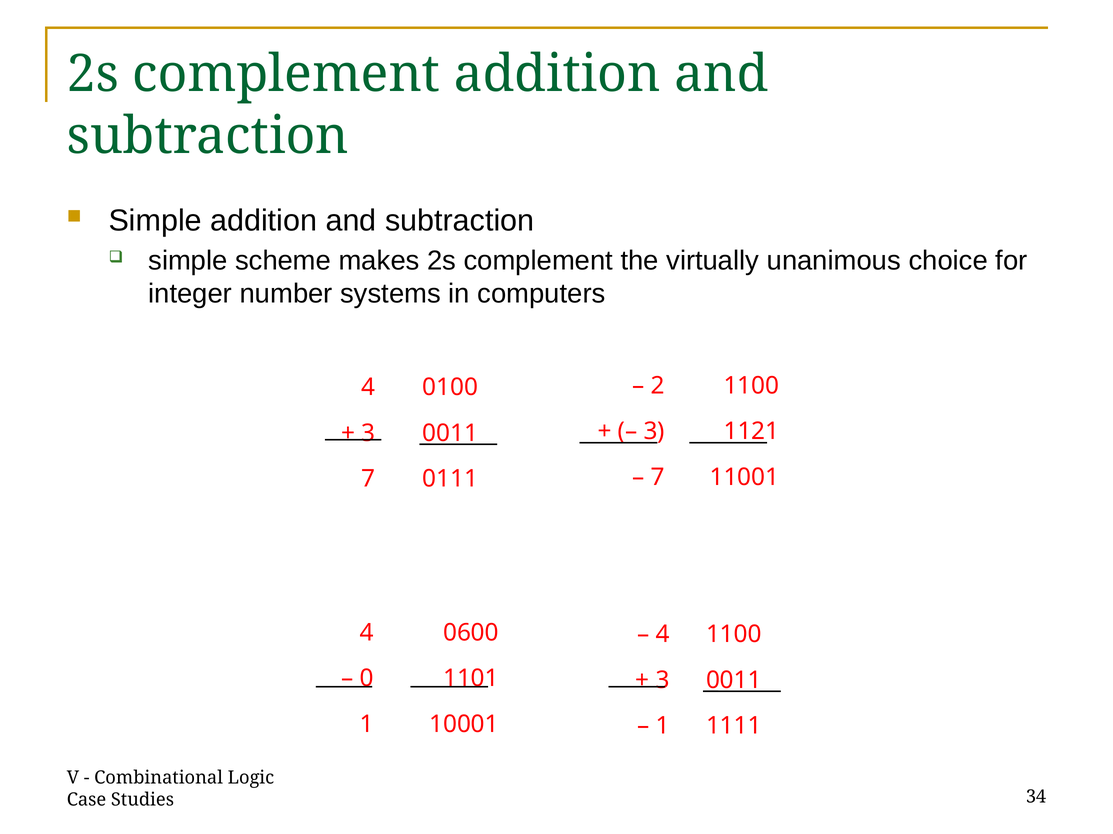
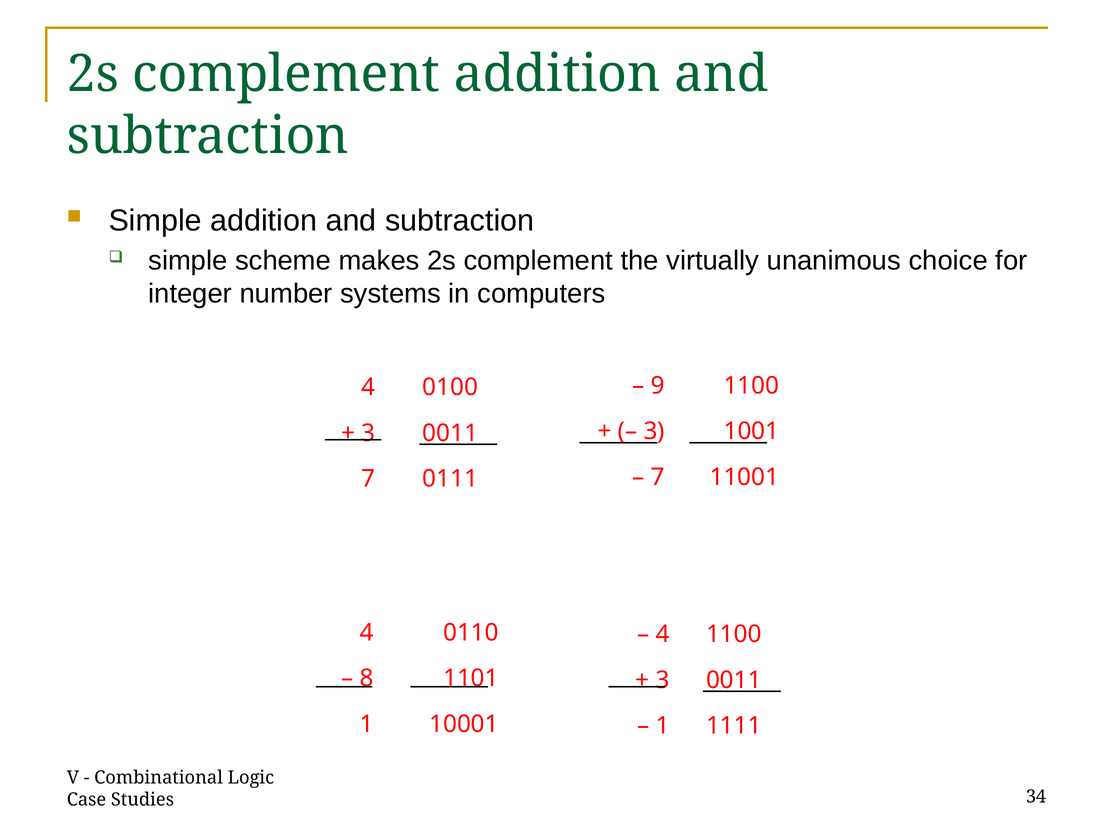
2: 2 -> 9
1121: 1121 -> 1001
0600: 0600 -> 0110
0: 0 -> 8
